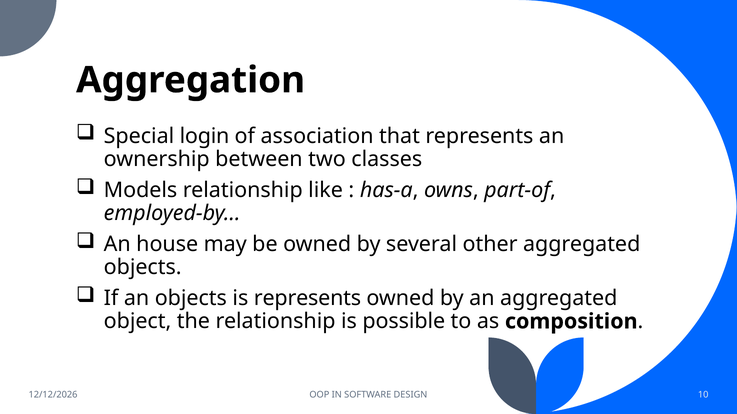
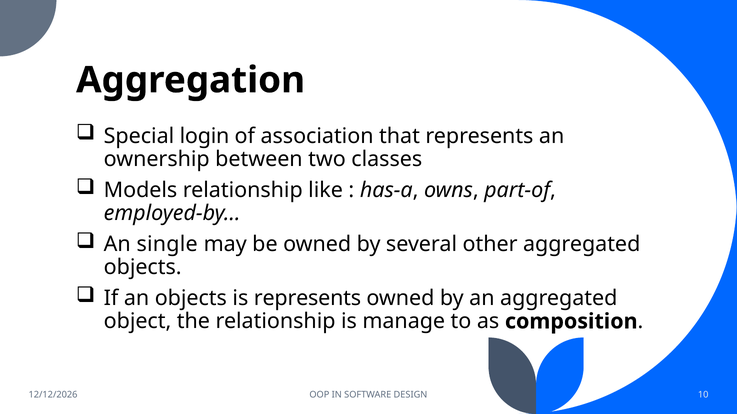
house: house -> single
possible: possible -> manage
